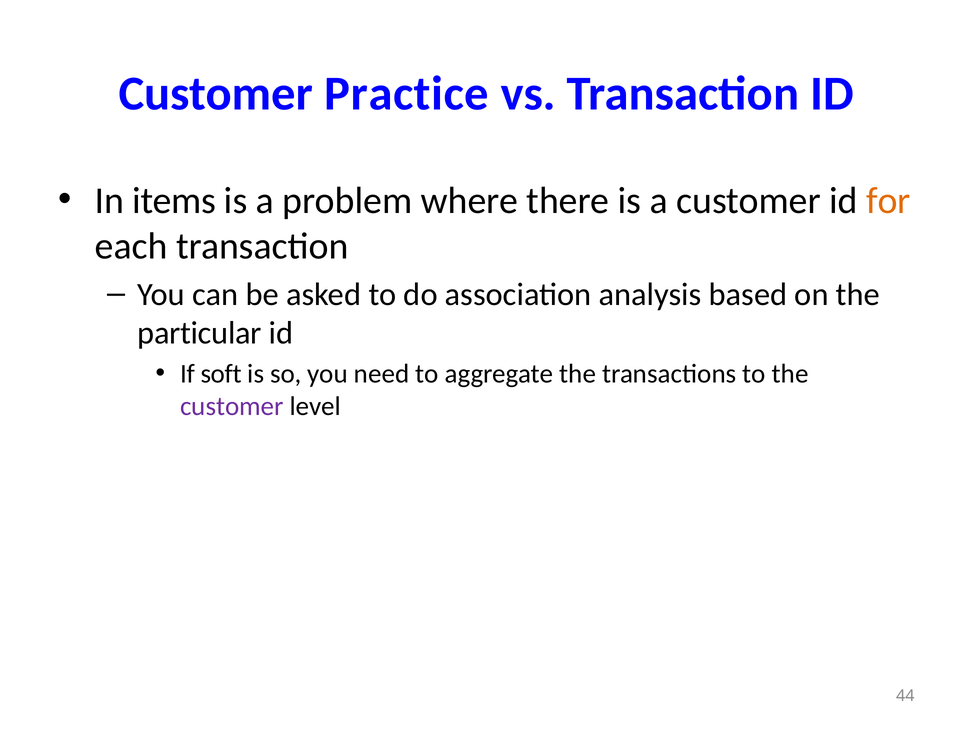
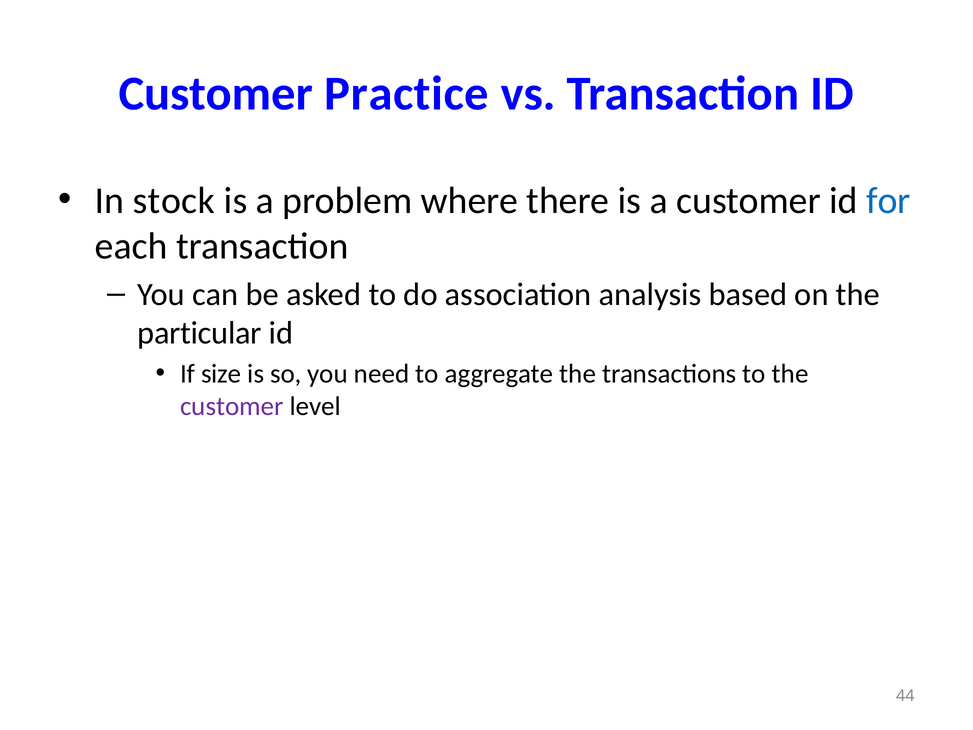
items: items -> stock
for colour: orange -> blue
soft: soft -> size
